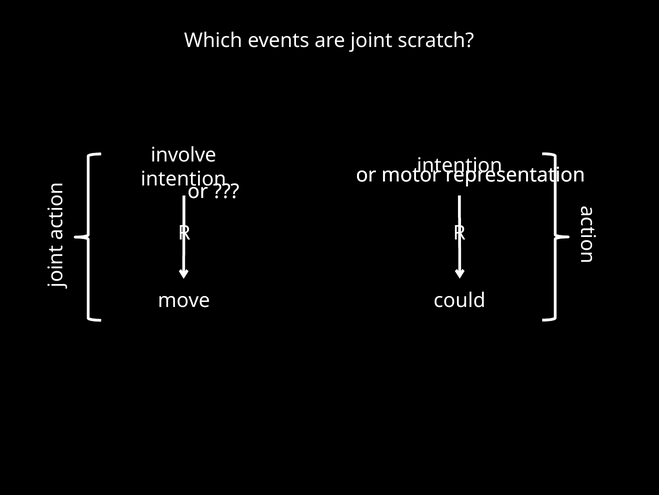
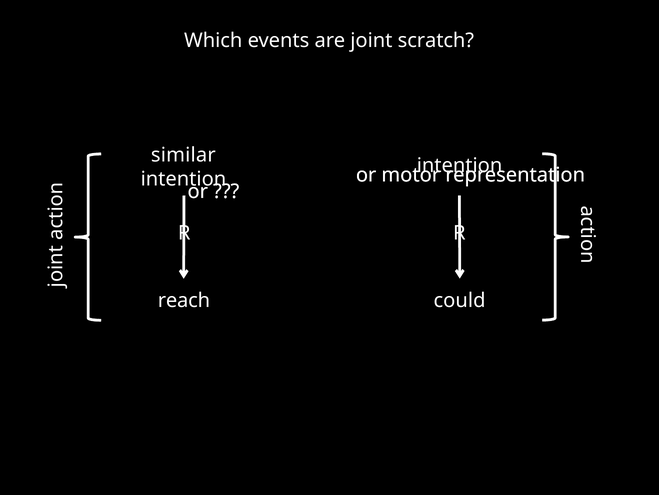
involve: involve -> similar
move: move -> reach
